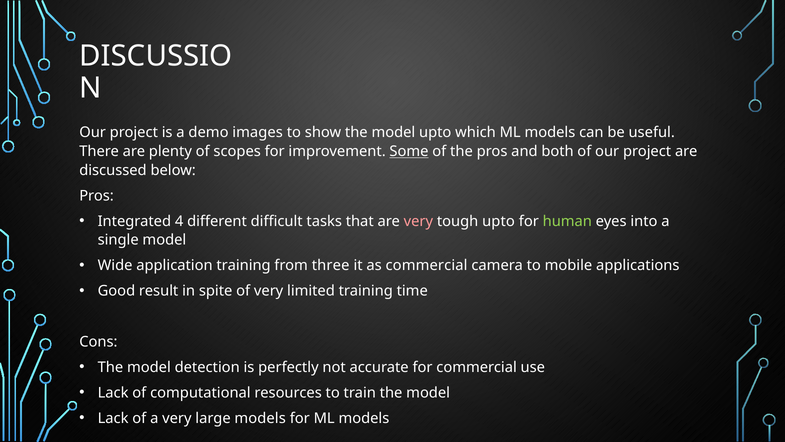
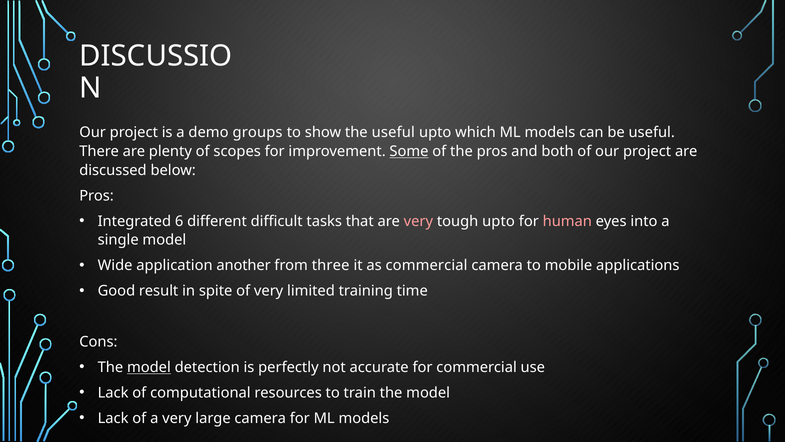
images: images -> groups
show the model: model -> useful
4: 4 -> 6
human colour: light green -> pink
application training: training -> another
model at (149, 367) underline: none -> present
large models: models -> camera
